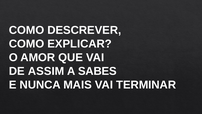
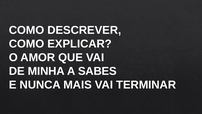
ASSIM: ASSIM -> MINHA
